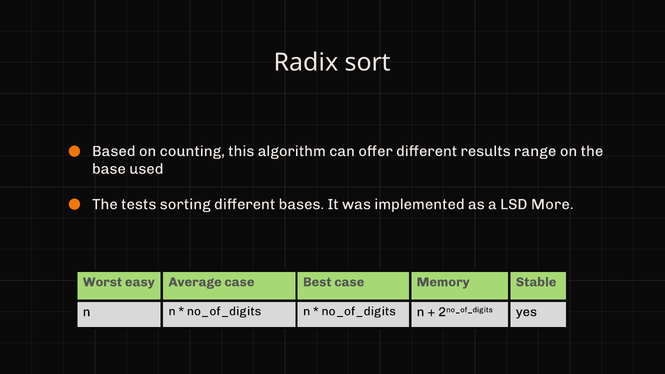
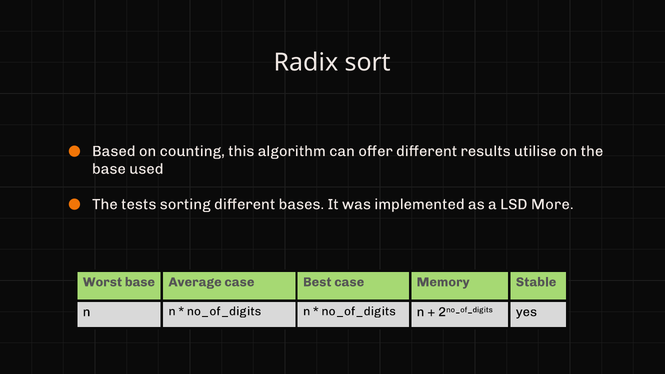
range: range -> utilise
Worst easy: easy -> base
